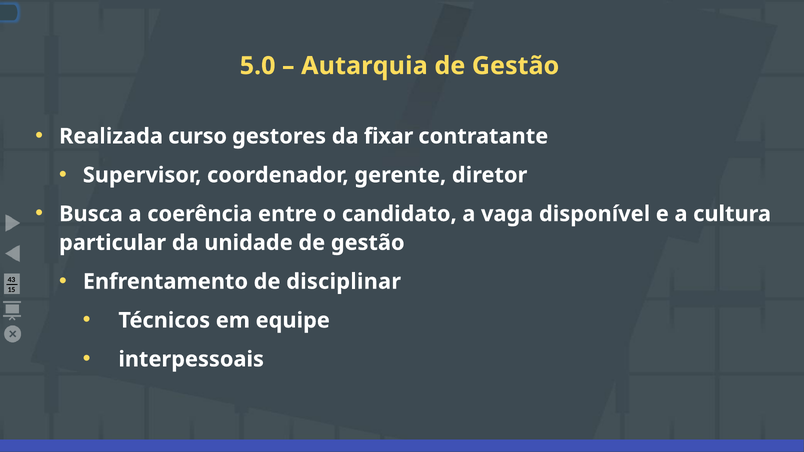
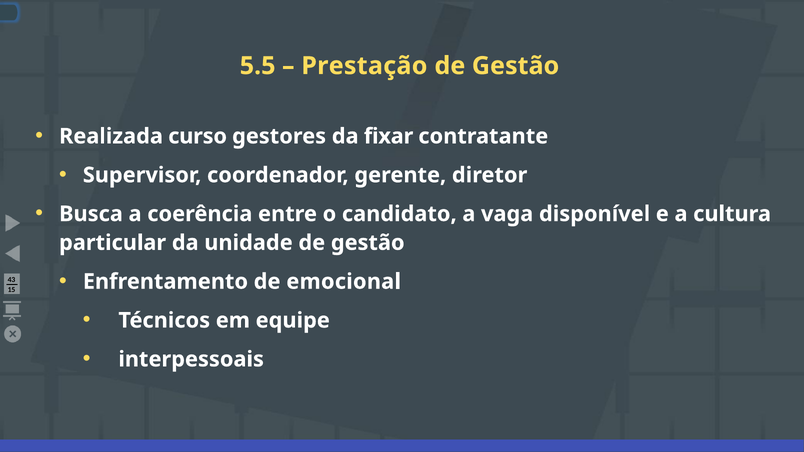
5.0: 5.0 -> 5.5
Autarquia: Autarquia -> Prestação
disciplinar: disciplinar -> emocional
